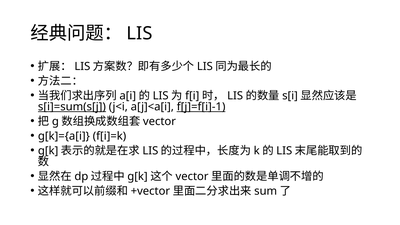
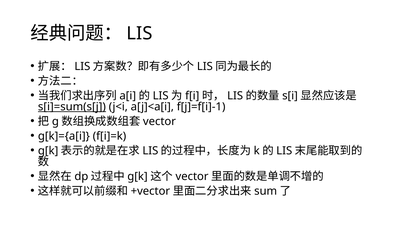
f[j]=f[i]-1 underline: present -> none
